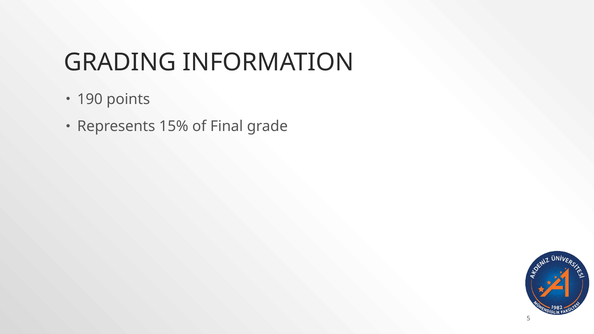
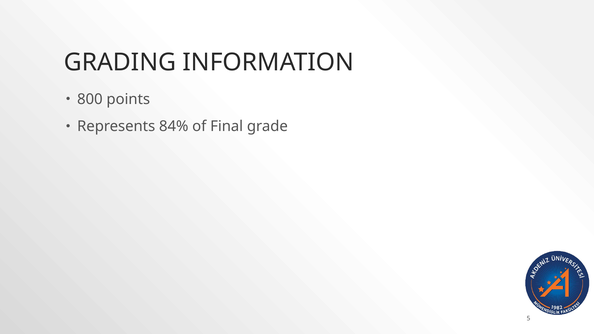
190: 190 -> 800
15%: 15% -> 84%
